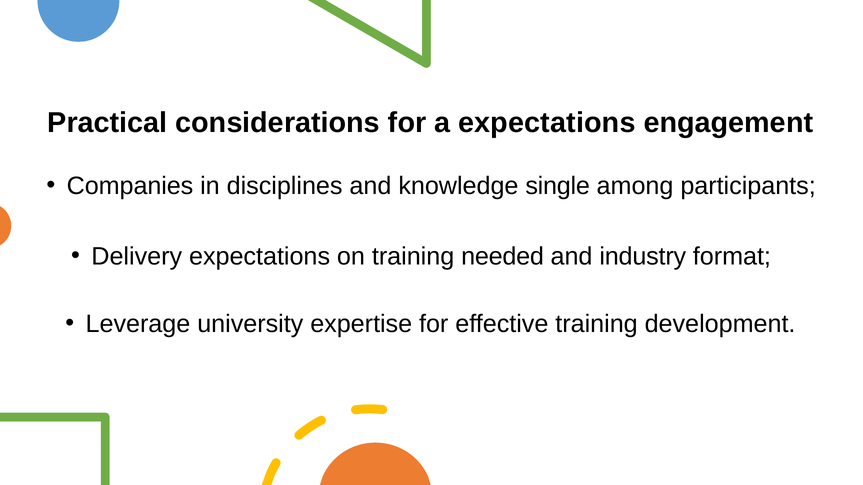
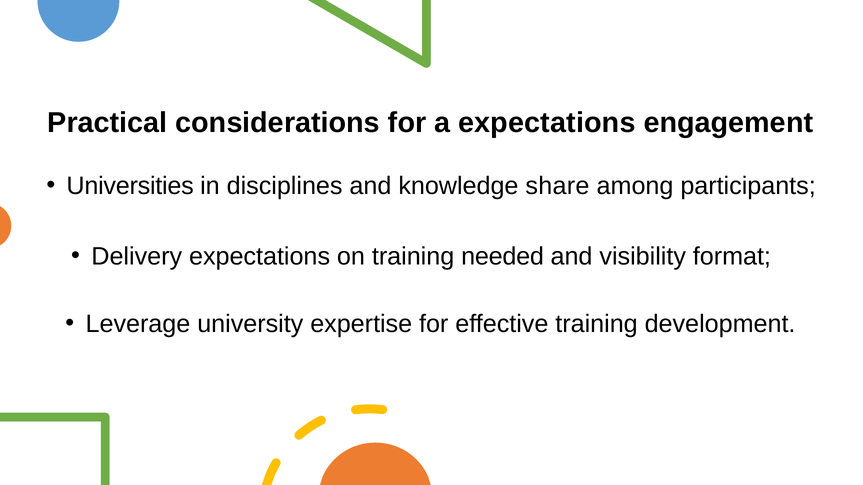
Companies: Companies -> Universities
single: single -> share
industry: industry -> visibility
